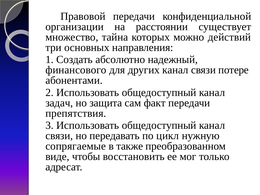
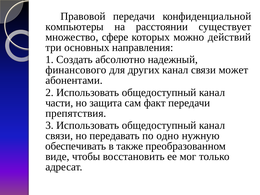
организации: организации -> компьютеры
тайна: тайна -> сфере
потере: потере -> может
задач: задач -> части
цикл: цикл -> одно
сопрягаемые: сопрягаемые -> обеспечивать
